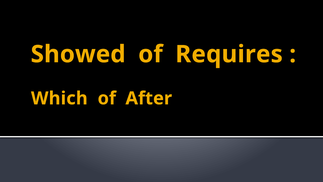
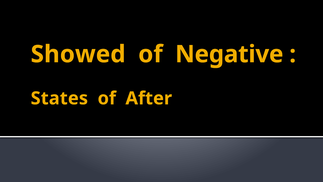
Requires: Requires -> Negative
Which: Which -> States
